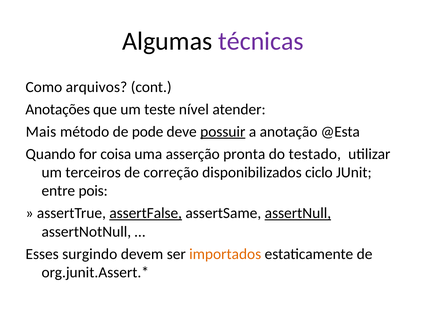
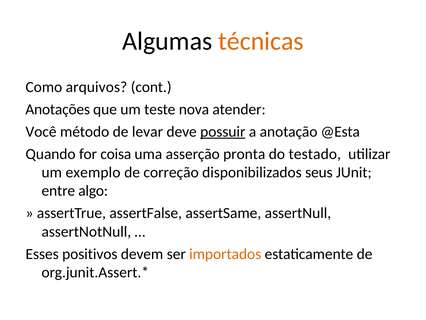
técnicas colour: purple -> orange
nível: nível -> nova
Mais: Mais -> Você
pode: pode -> levar
terceiros: terceiros -> exemplo
ciclo: ciclo -> seus
pois: pois -> algo
assertFalse underline: present -> none
assertNull underline: present -> none
surgindo: surgindo -> positivos
